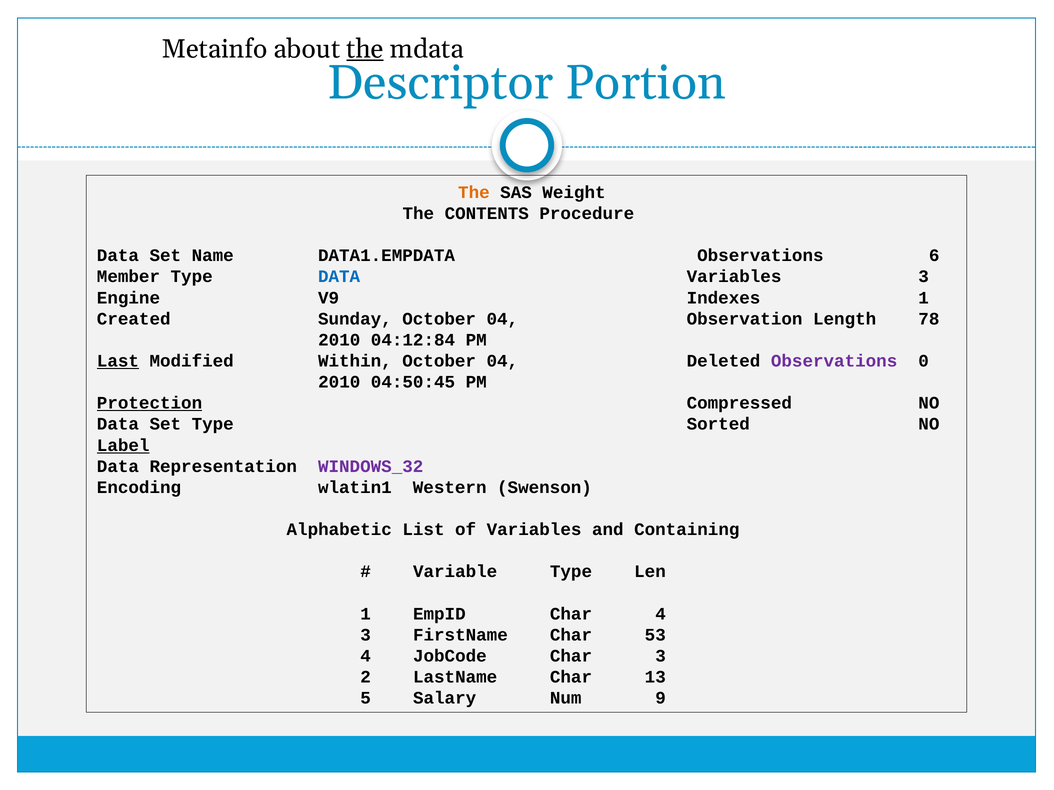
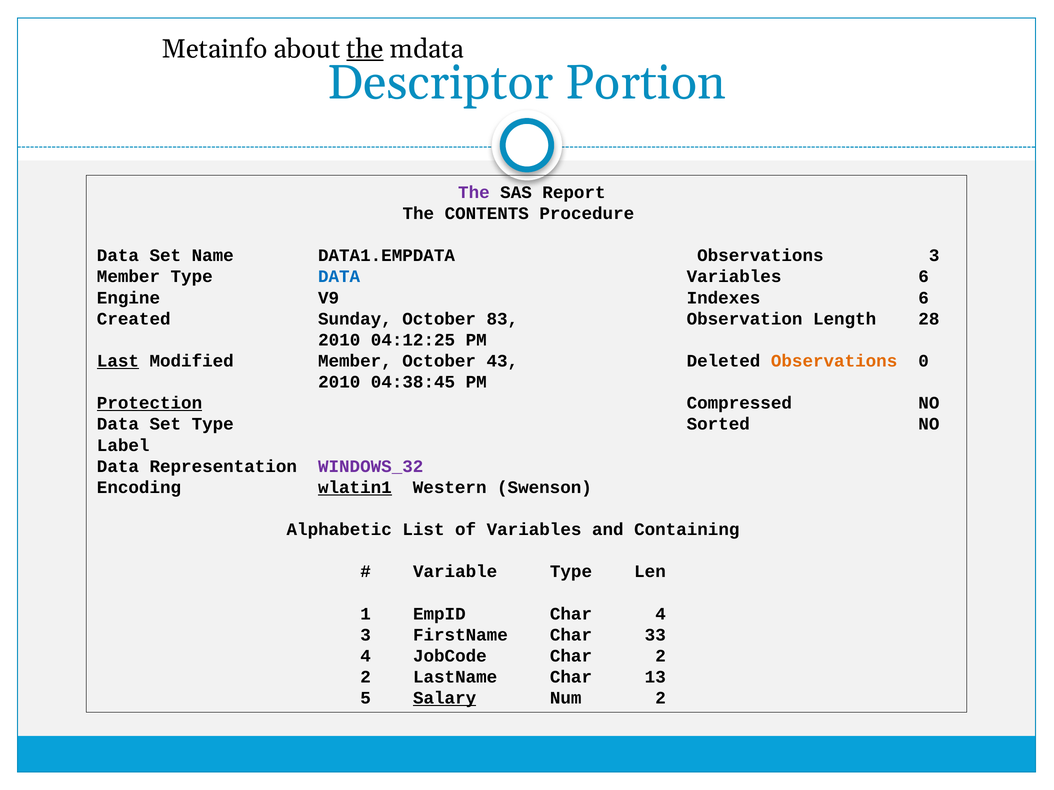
The at (474, 193) colour: orange -> purple
Weight: Weight -> Report
Observations 6: 6 -> 3
Variables 3: 3 -> 6
Indexes 1: 1 -> 6
Sunday October 04: 04 -> 83
78: 78 -> 28
04:12:84: 04:12:84 -> 04:12:25
Modified Within: Within -> Member
04 at (502, 361): 04 -> 43
Observations at (834, 361) colour: purple -> orange
04:50:45: 04:50:45 -> 04:38:45
Label underline: present -> none
wlatin1 underline: none -> present
53: 53 -> 33
Char 3: 3 -> 2
Salary underline: none -> present
Num 9: 9 -> 2
